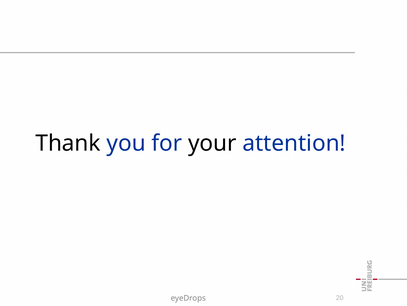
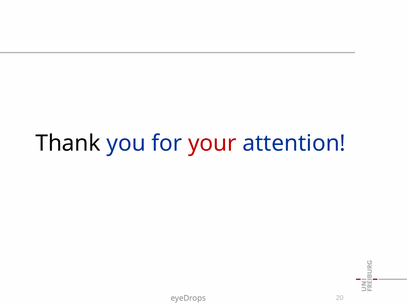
your colour: black -> red
